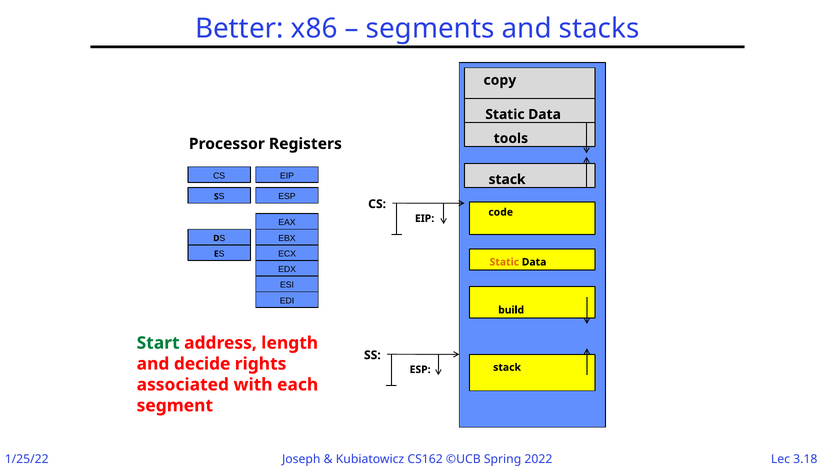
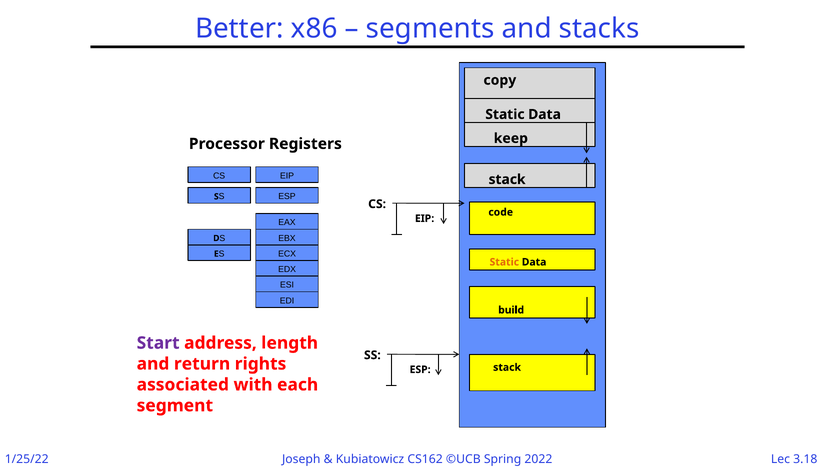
tools: tools -> keep
Start colour: green -> purple
decide: decide -> return
